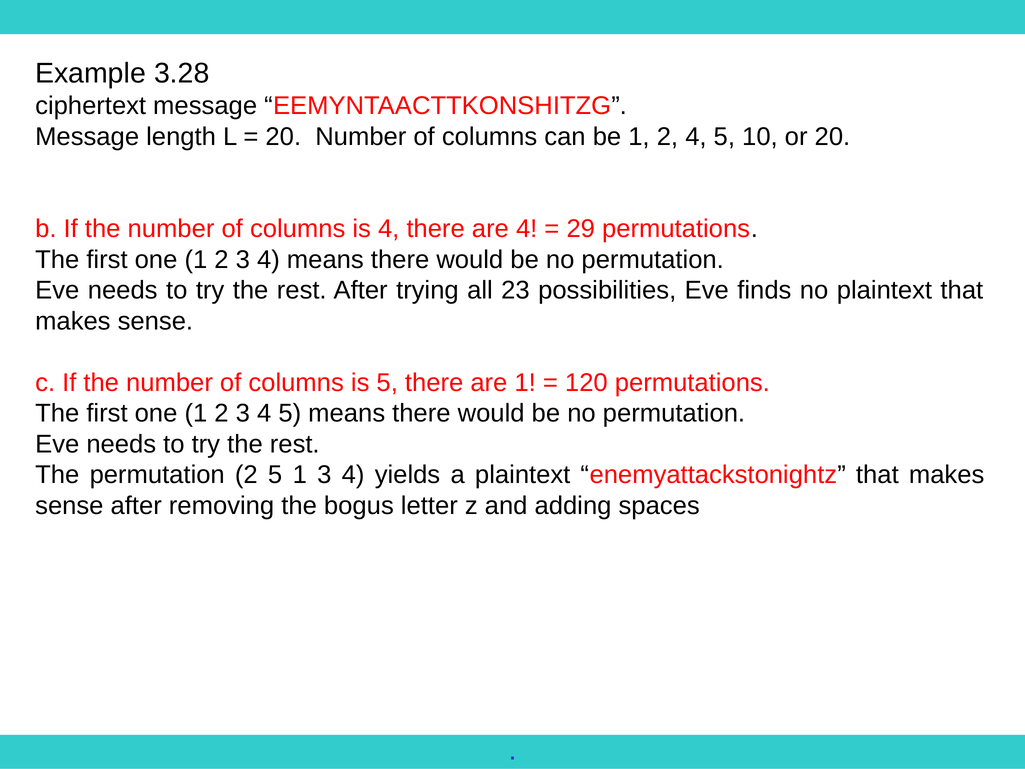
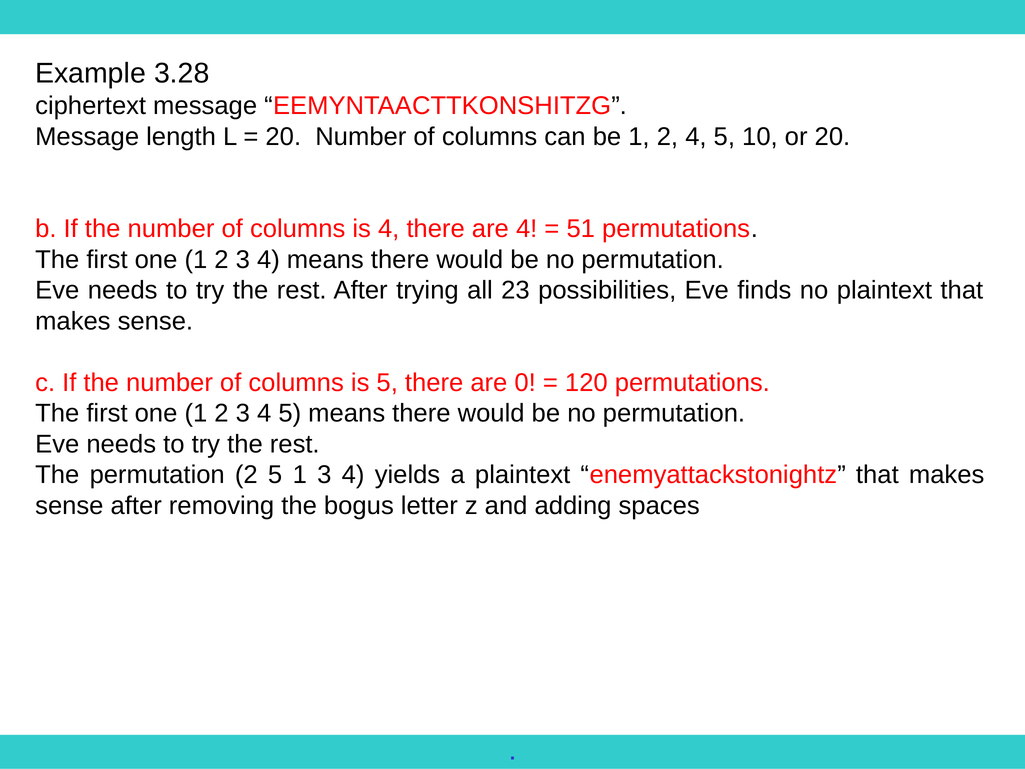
29: 29 -> 51
are 1: 1 -> 0
